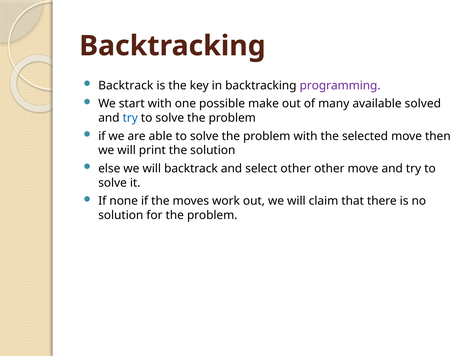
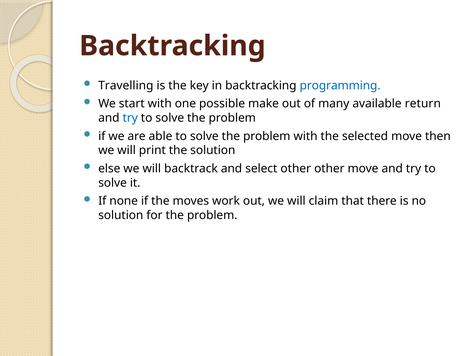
Backtrack at (126, 86): Backtrack -> Travelling
programming colour: purple -> blue
solved: solved -> return
